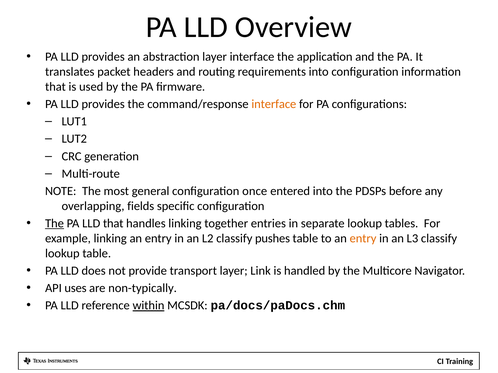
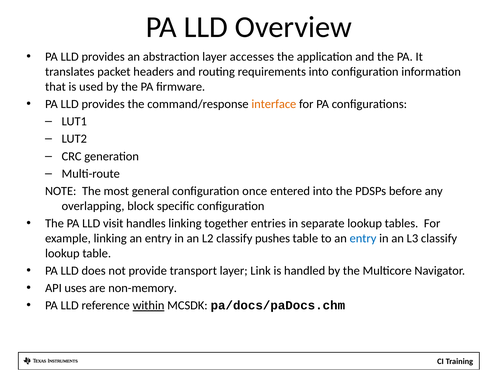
layer interface: interface -> accesses
fields: fields -> block
The at (54, 224) underline: present -> none
LLD that: that -> visit
entry at (363, 239) colour: orange -> blue
non-typically: non-typically -> non-memory
